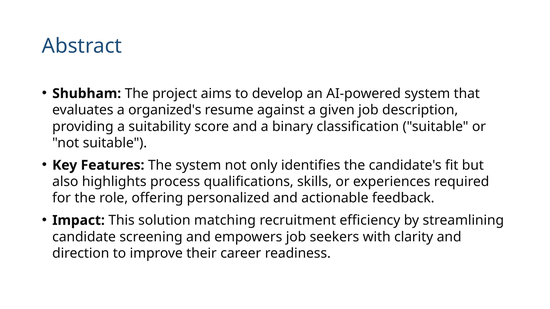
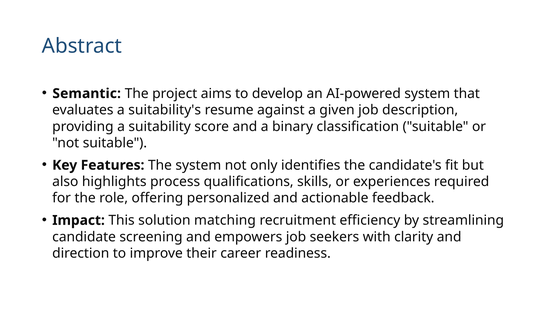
Shubham: Shubham -> Semantic
organized's: organized's -> suitability's
